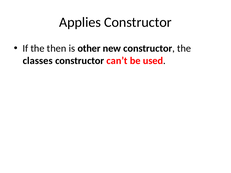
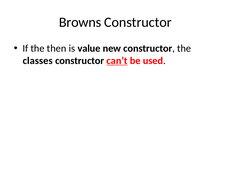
Applies: Applies -> Browns
other: other -> value
can’t underline: none -> present
